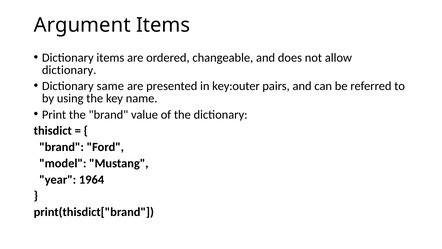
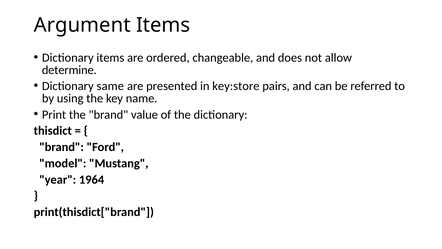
dictionary at (69, 70): dictionary -> determine
key:outer: key:outer -> key:store
